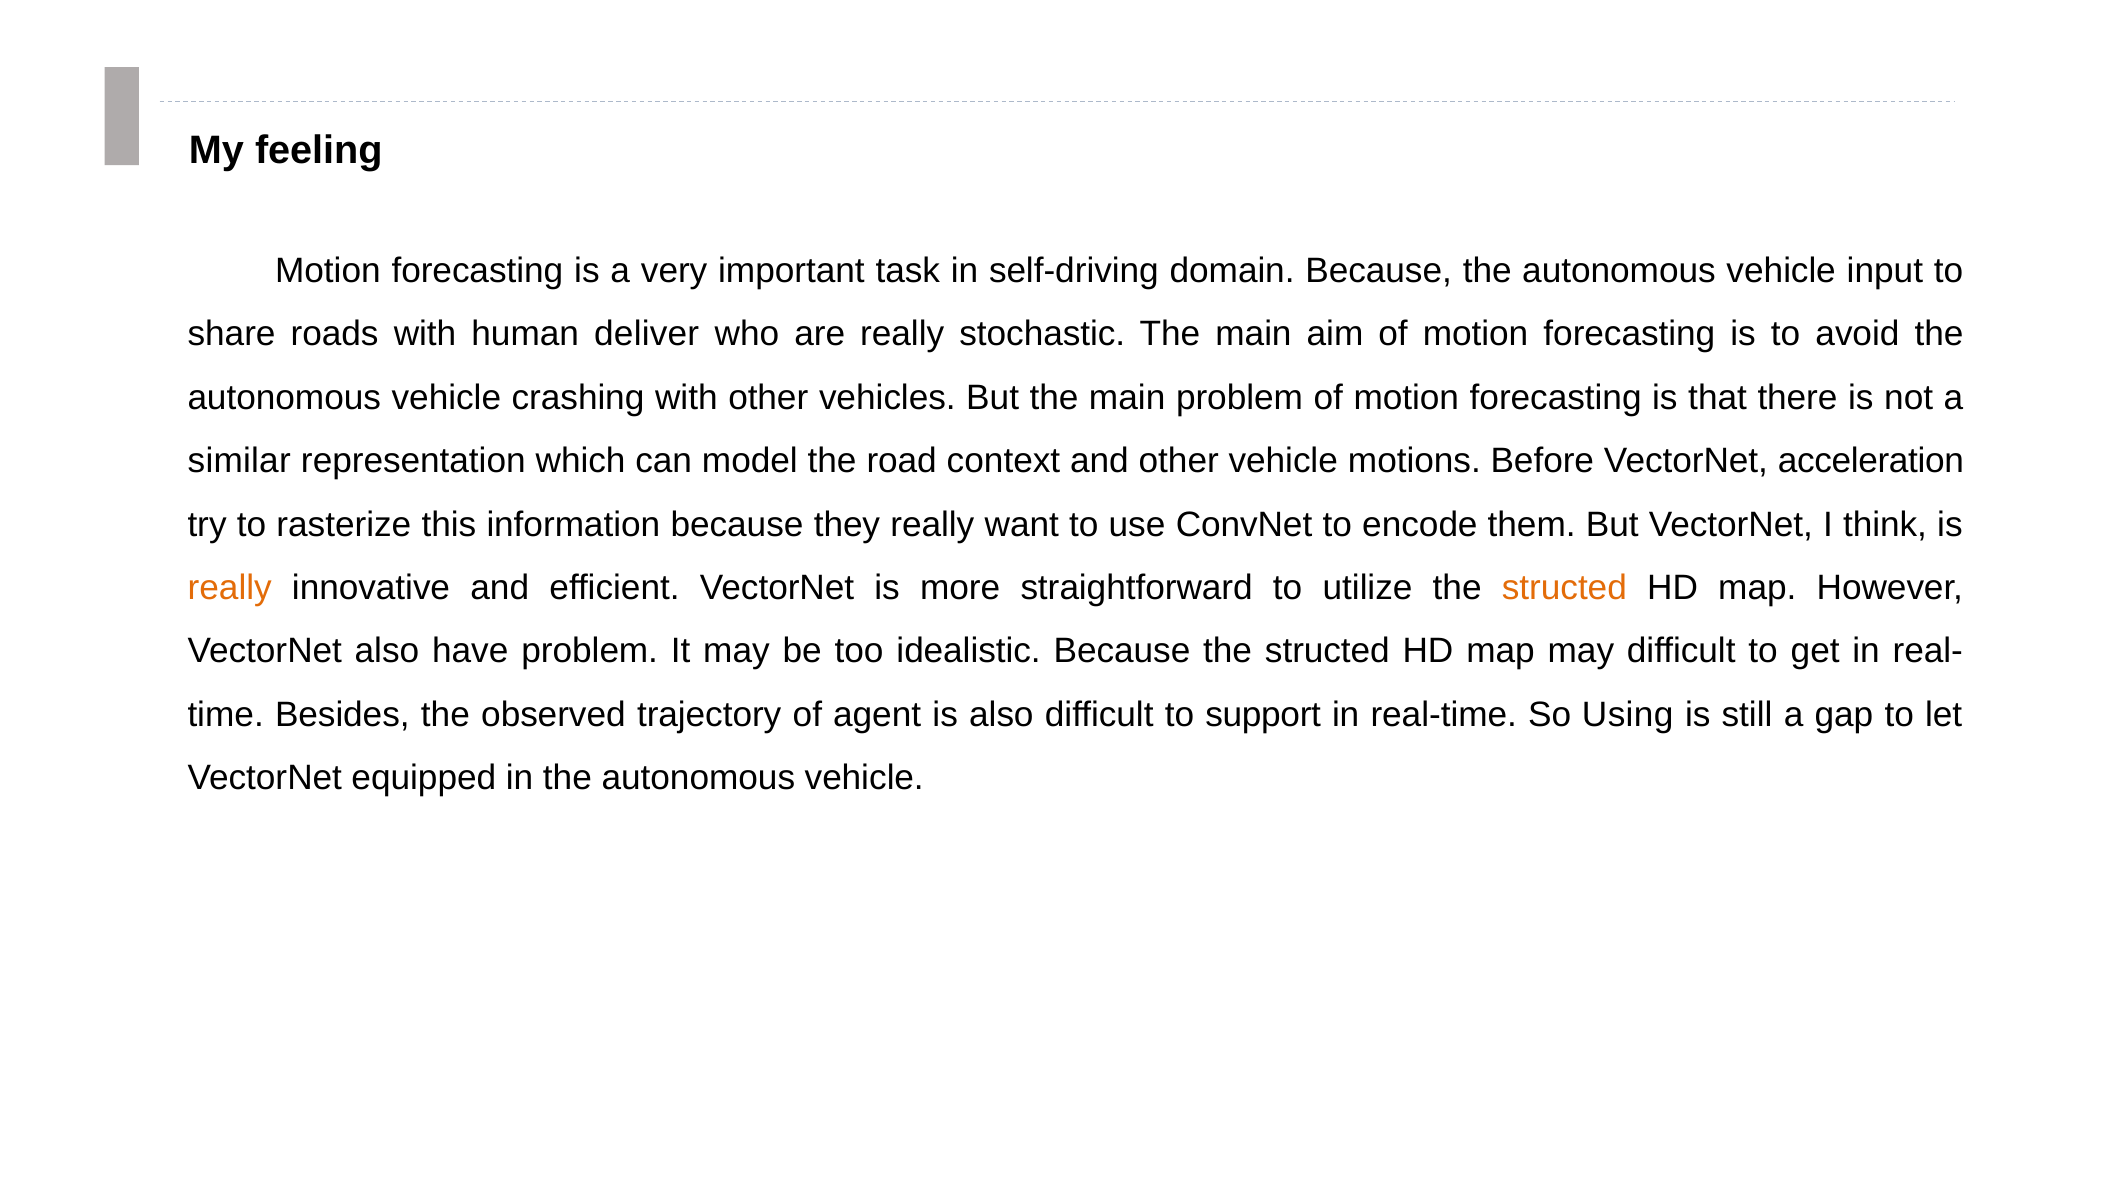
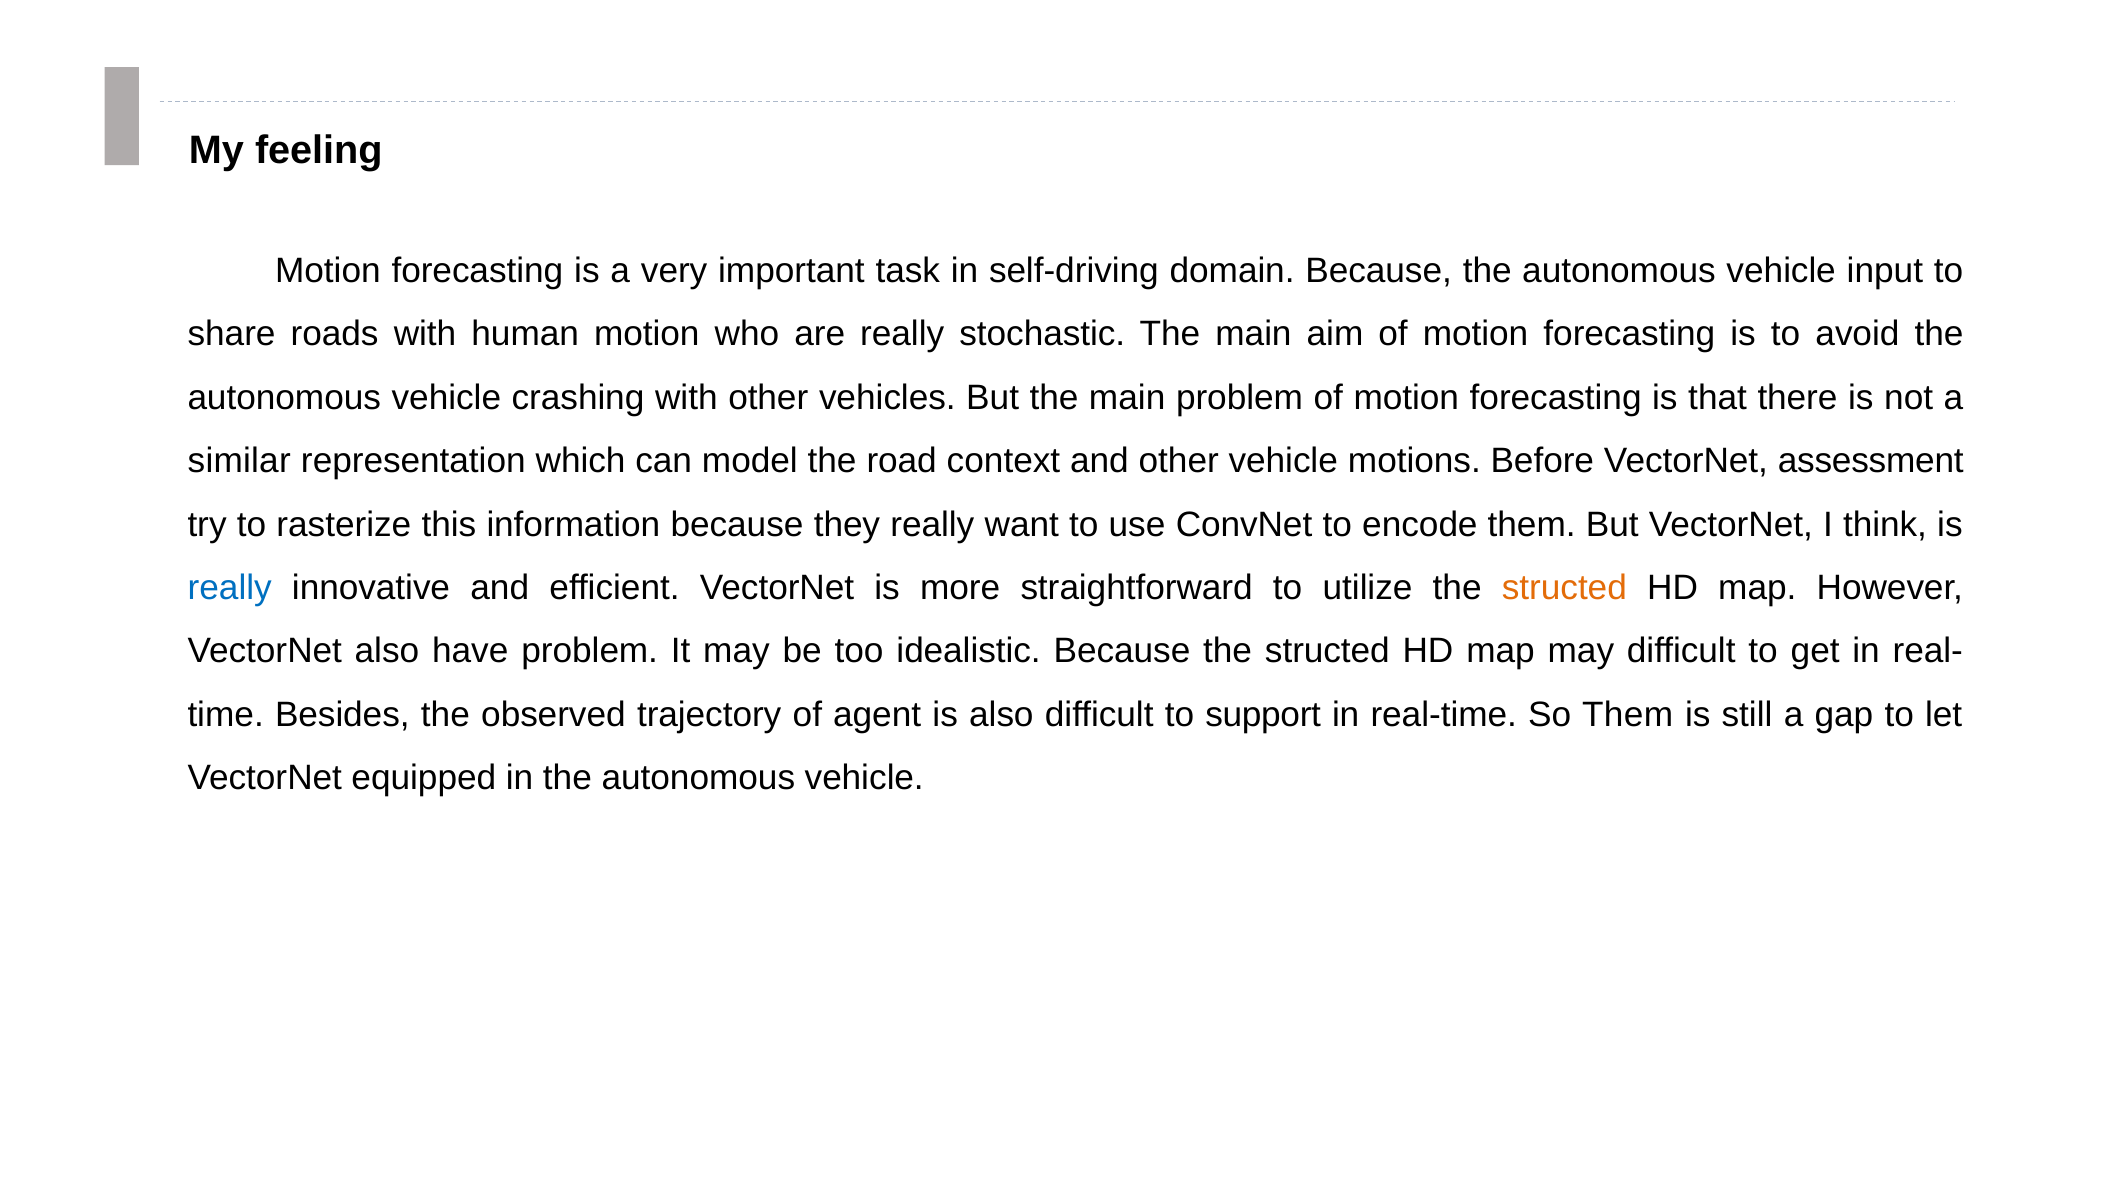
human deliver: deliver -> motion
acceleration: acceleration -> assessment
really at (230, 588) colour: orange -> blue
So Using: Using -> Them
